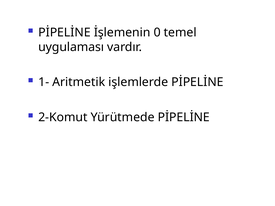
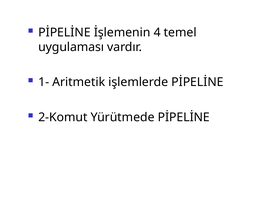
0: 0 -> 4
